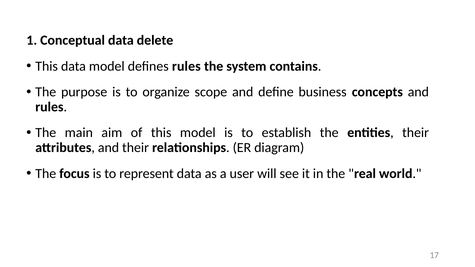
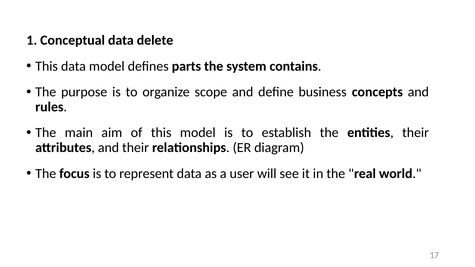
defines rules: rules -> parts
